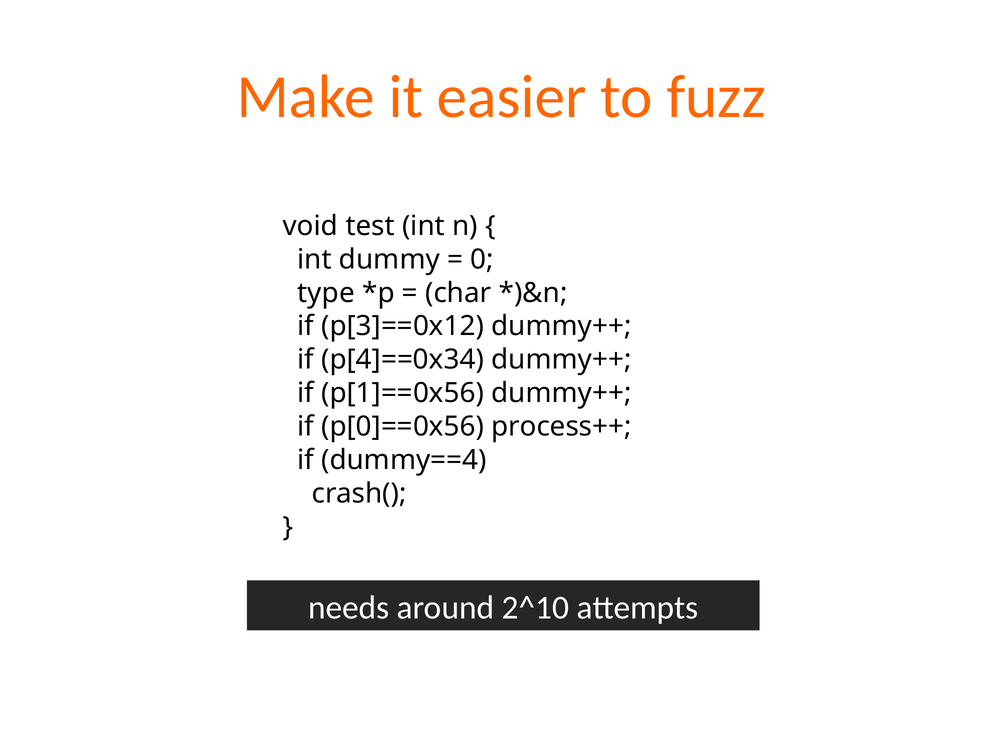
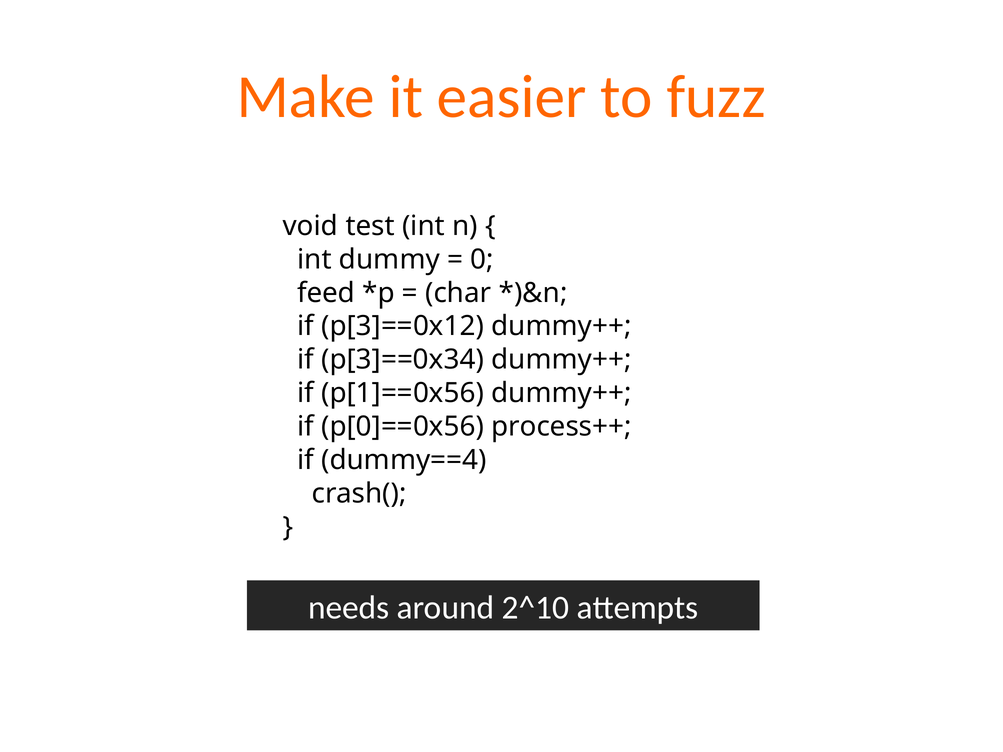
type: type -> feed
p[4]==0x34: p[4]==0x34 -> p[3]==0x34
